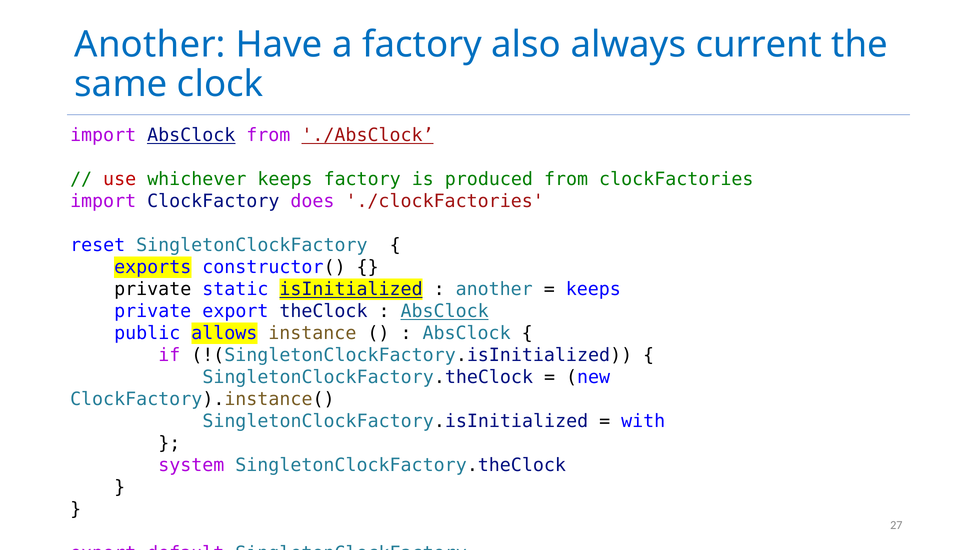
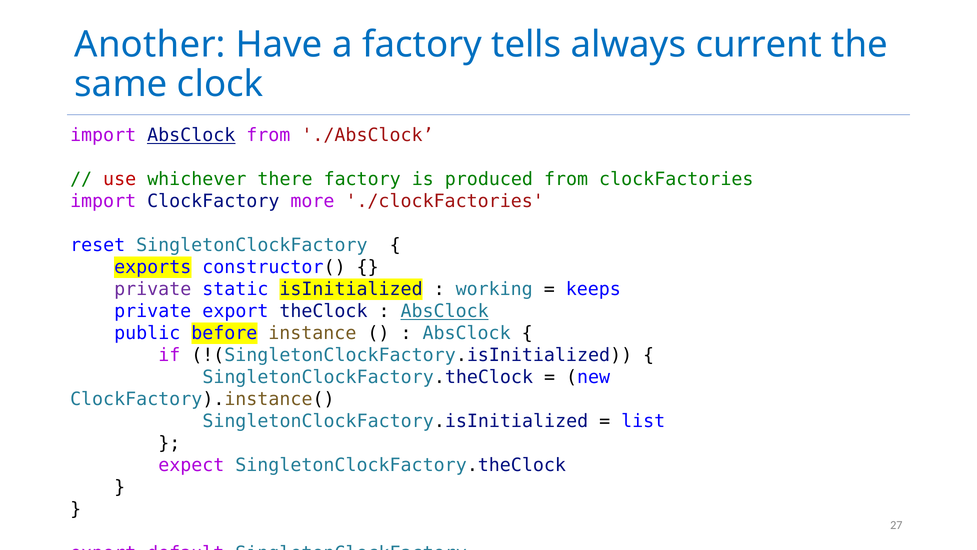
also: also -> tells
./AbsClock underline: present -> none
whichever keeps: keeps -> there
does: does -> more
private at (153, 289) colour: black -> purple
isInitialized underline: present -> none
another at (494, 289): another -> working
allows: allows -> before
with: with -> list
system: system -> expect
